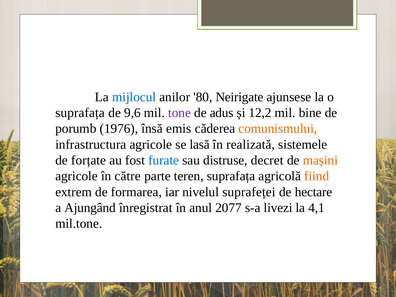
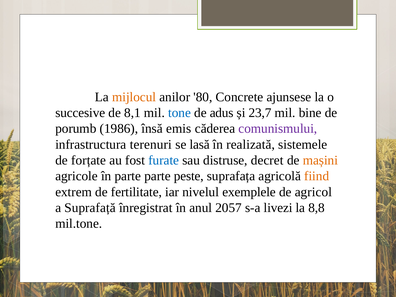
mijlocul colour: blue -> orange
Neirigate: Neirigate -> Concrete
suprafața at (80, 113): suprafața -> succesive
9,6: 9,6 -> 8,1
tone colour: purple -> blue
12,2: 12,2 -> 23,7
1976: 1976 -> 1986
comunismului colour: orange -> purple
infrastructura agricole: agricole -> terenuri
în către: către -> parte
teren: teren -> peste
formarea: formarea -> fertilitate
suprafeței: suprafeței -> exemplele
hectare: hectare -> agricol
Ajungând: Ajungând -> Suprafață
2077: 2077 -> 2057
4,1: 4,1 -> 8,8
